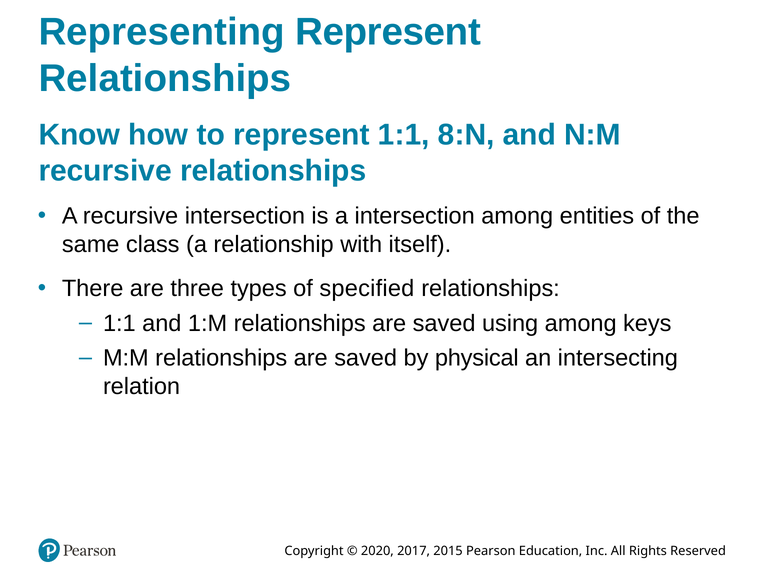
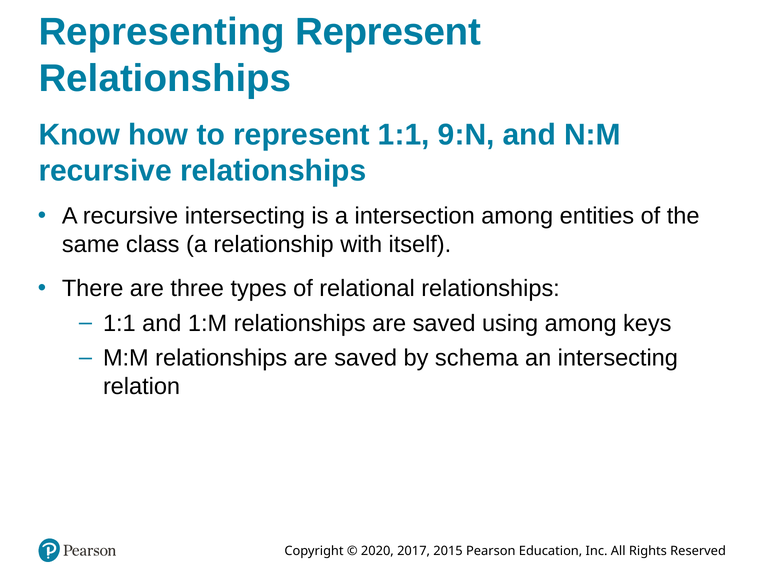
8:N: 8:N -> 9:N
recursive intersection: intersection -> intersecting
specified: specified -> relational
physical: physical -> schema
